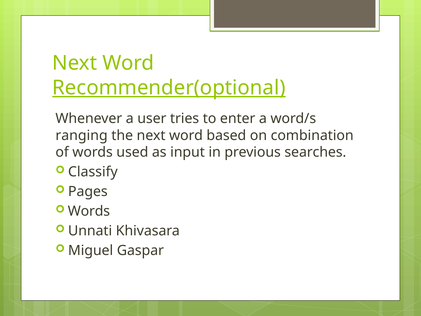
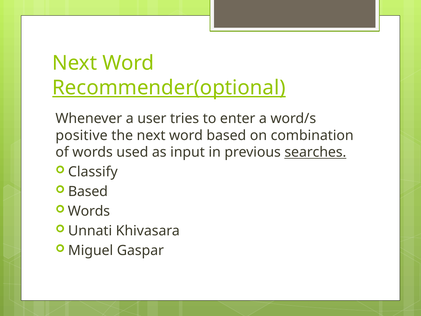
ranging: ranging -> positive
searches underline: none -> present
Pages at (88, 191): Pages -> Based
